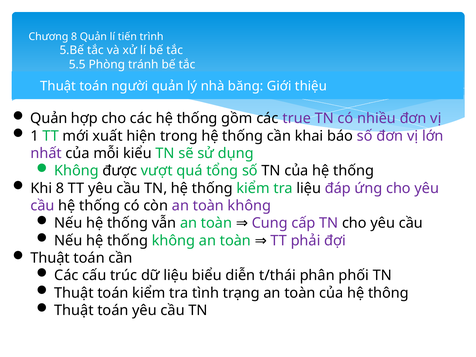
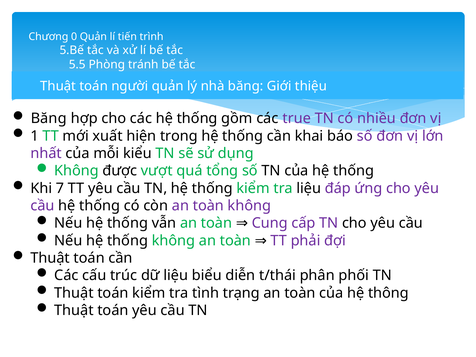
Chương 8: 8 -> 0
Quản at (49, 118): Quản -> Băng
Khi 8: 8 -> 7
